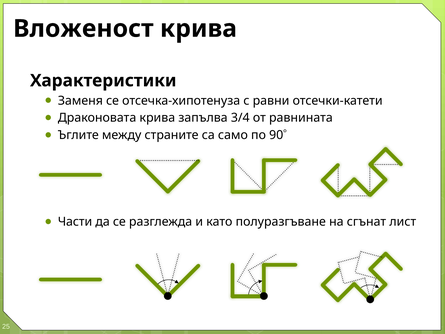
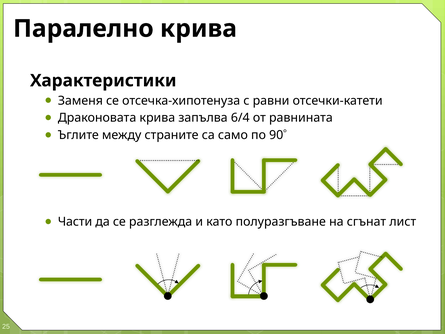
Вложеност: Вложеност -> Паралелно
3/4: 3/4 -> 6/4
